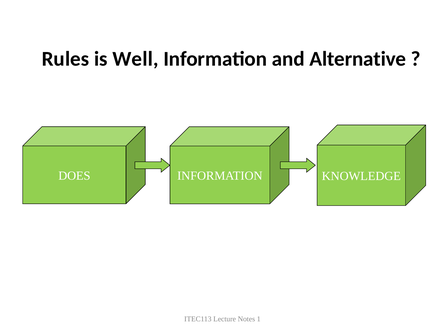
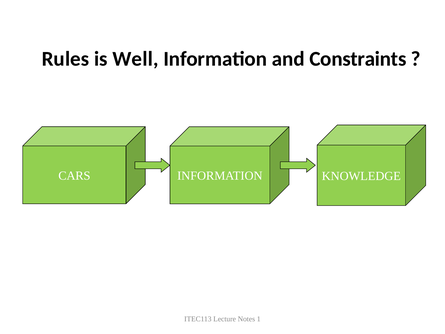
Alternative: Alternative -> Constraints
DOES: DOES -> CARS
